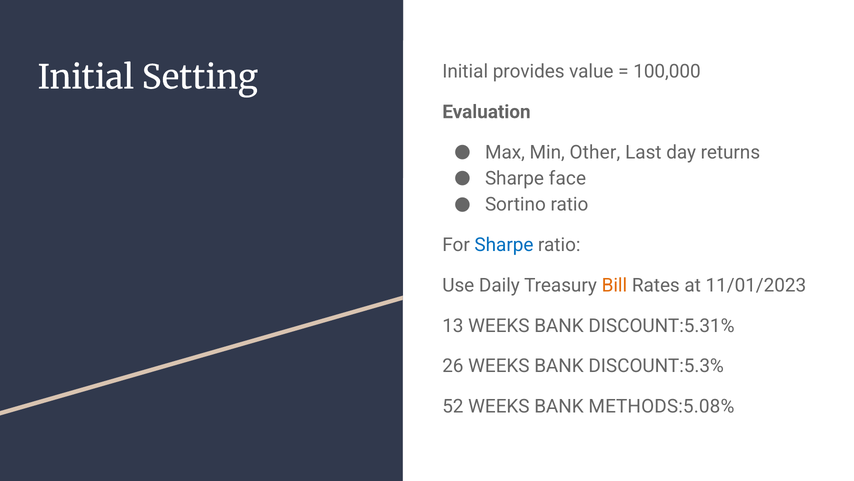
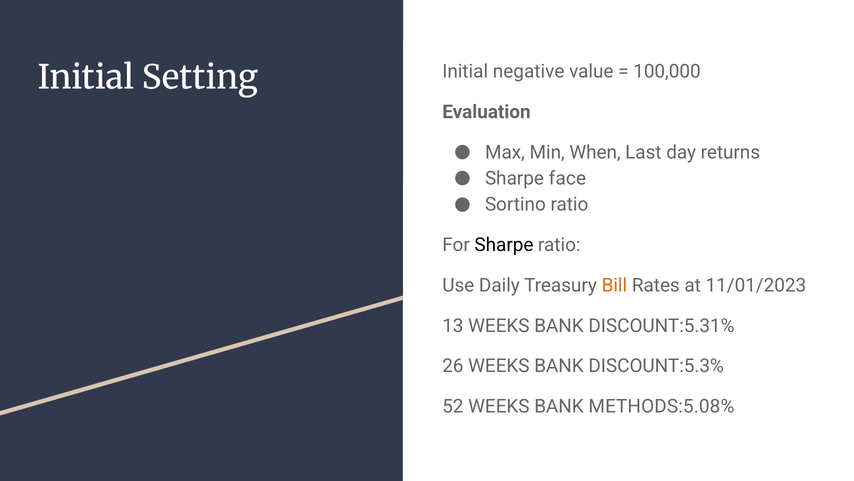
provides: provides -> negative
Other: Other -> When
Sharpe at (504, 245) colour: blue -> black
